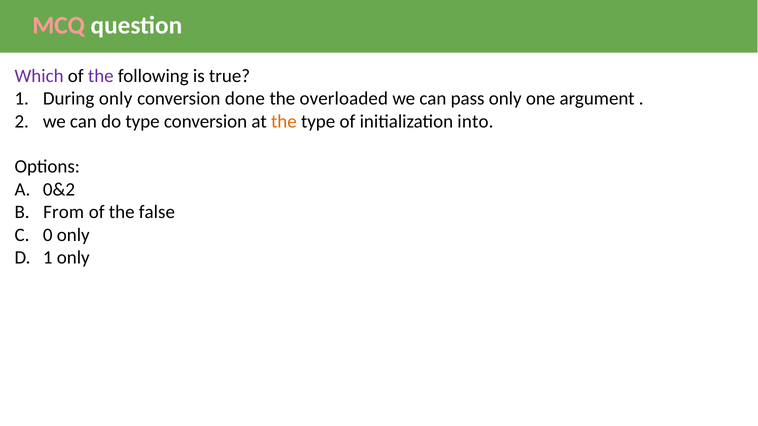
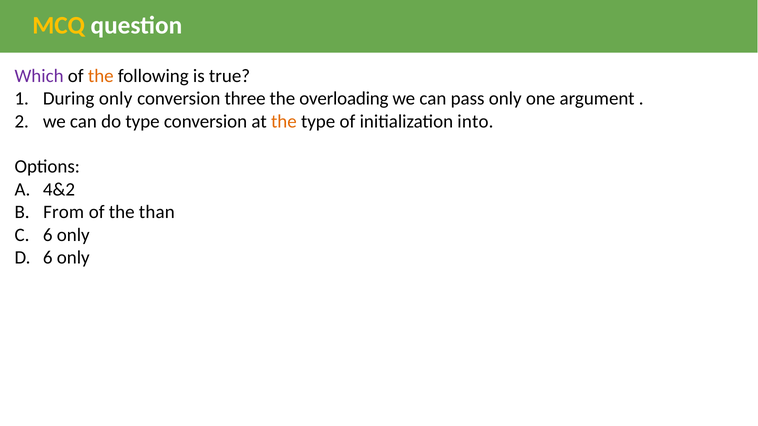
MCQ colour: pink -> yellow
the at (101, 76) colour: purple -> orange
done: done -> three
overloaded: overloaded -> overloading
0&2: 0&2 -> 4&2
false: false -> than
0 at (48, 235): 0 -> 6
1 at (48, 258): 1 -> 6
